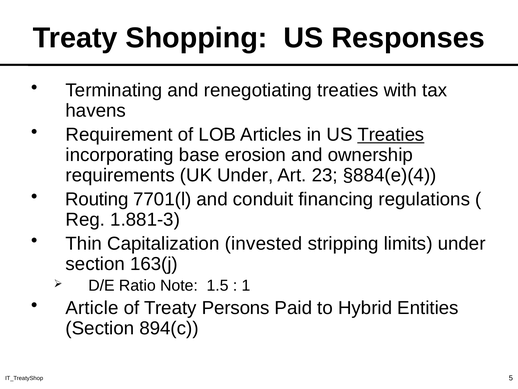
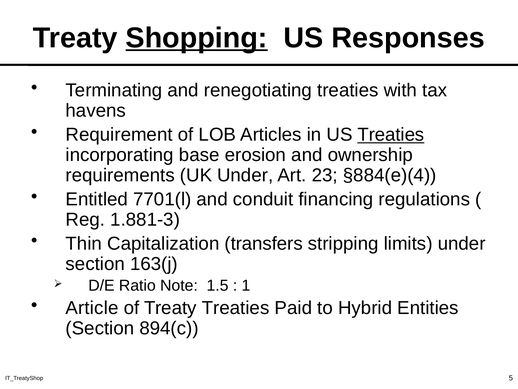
Shopping underline: none -> present
Routing: Routing -> Entitled
invested: invested -> transfers
Treaty Persons: Persons -> Treaties
